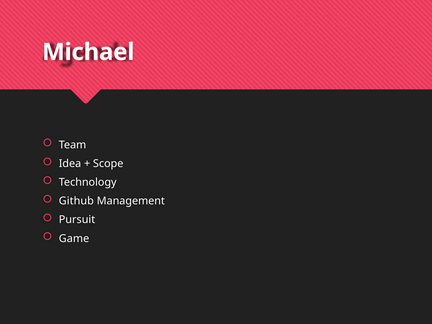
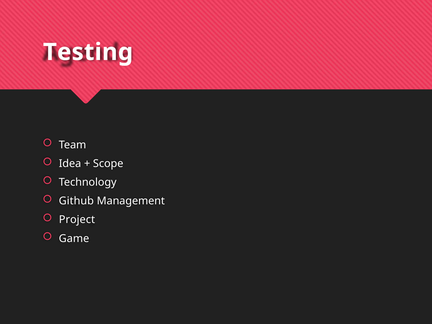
Michael: Michael -> Testing
Pursuit: Pursuit -> Project
